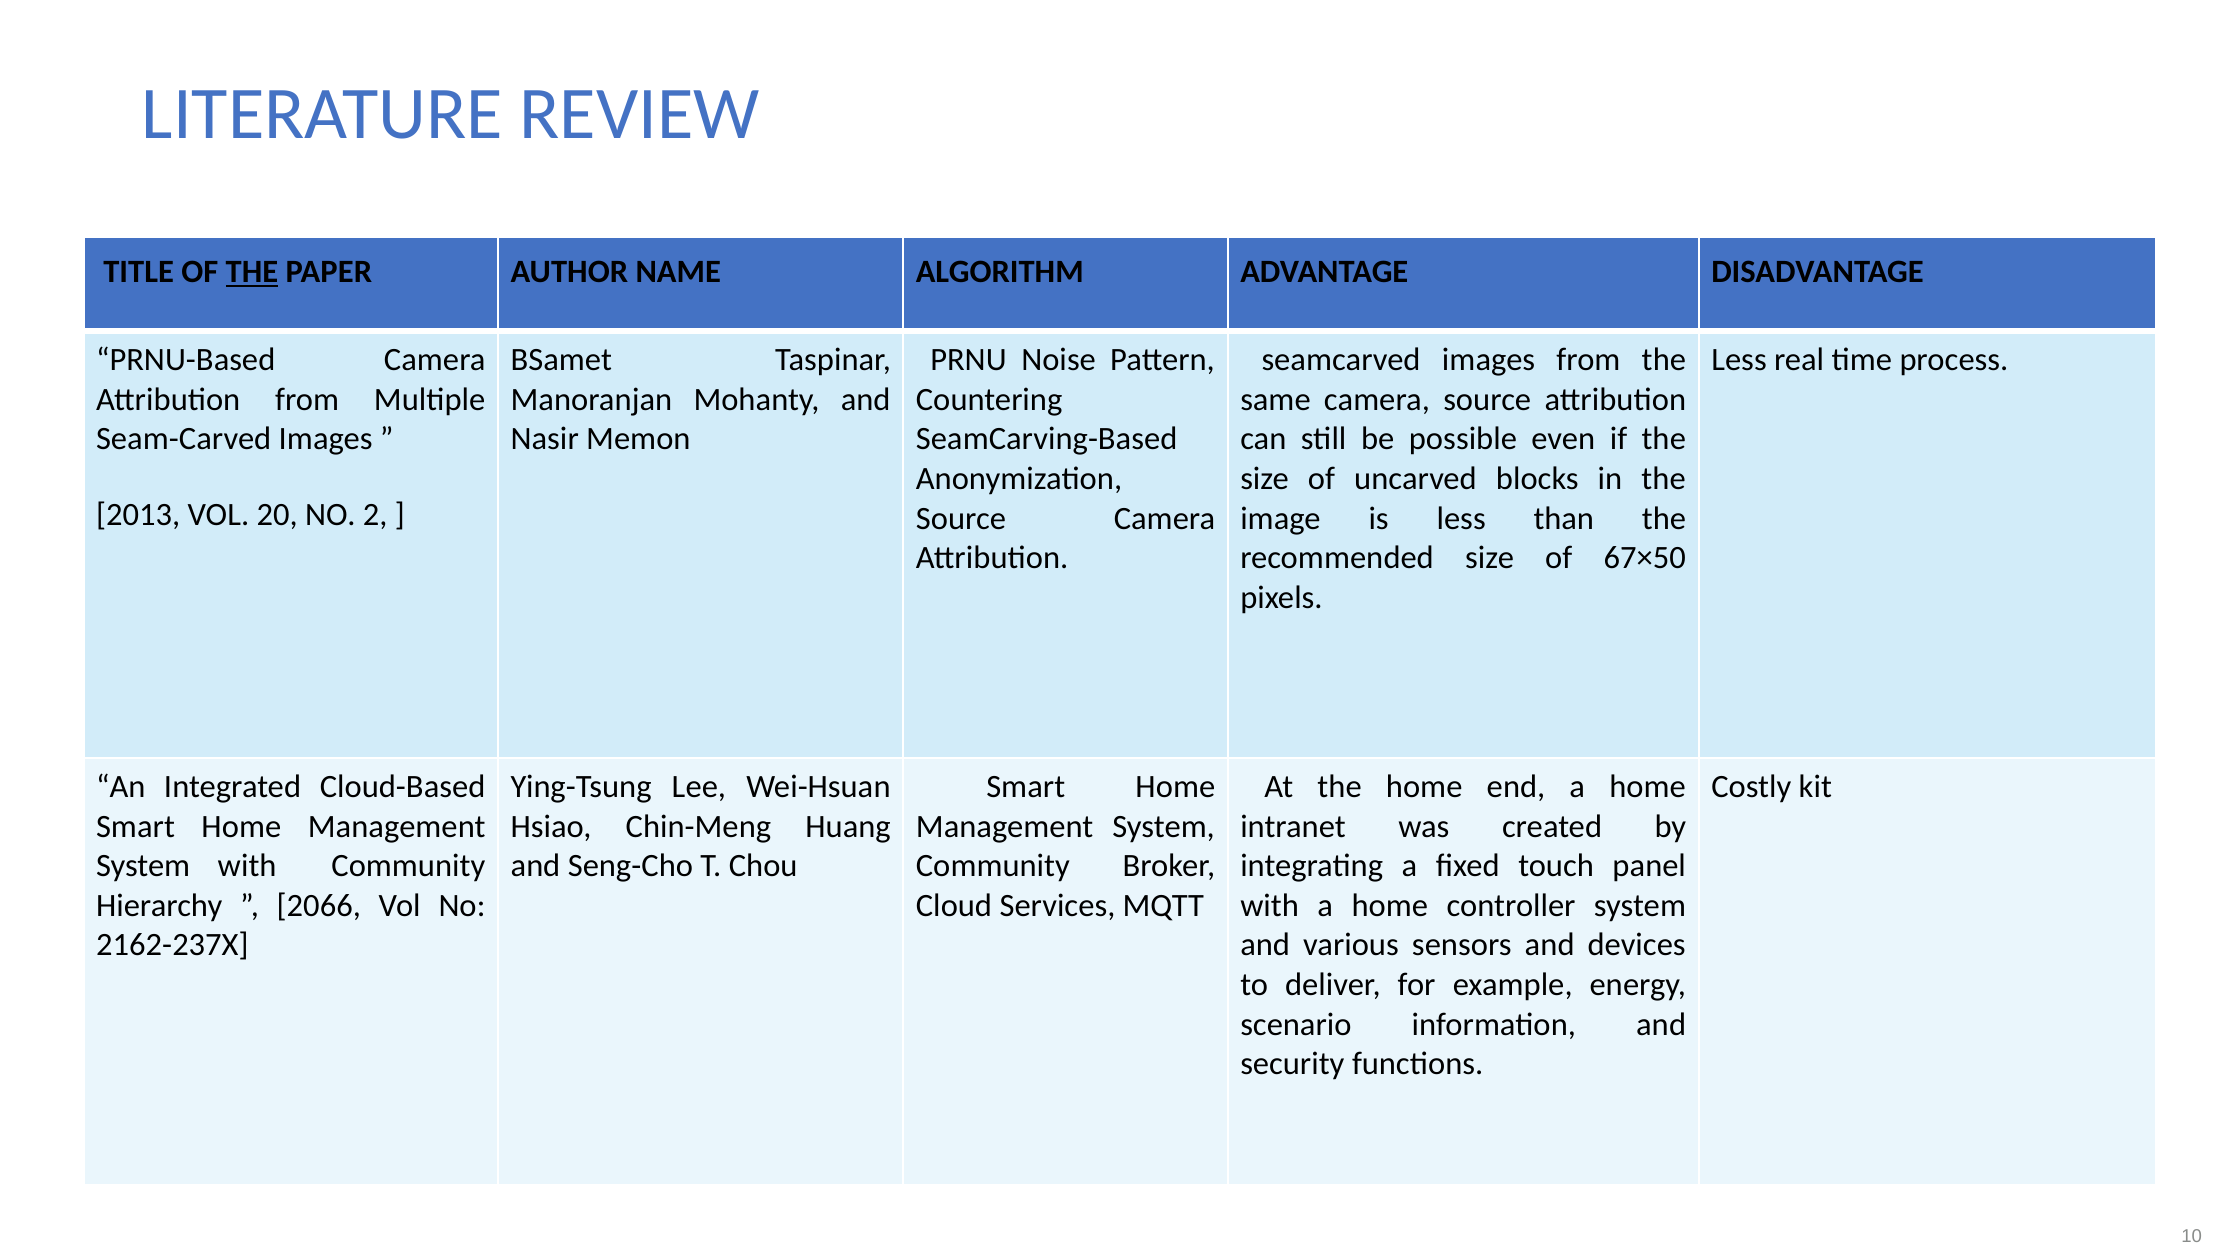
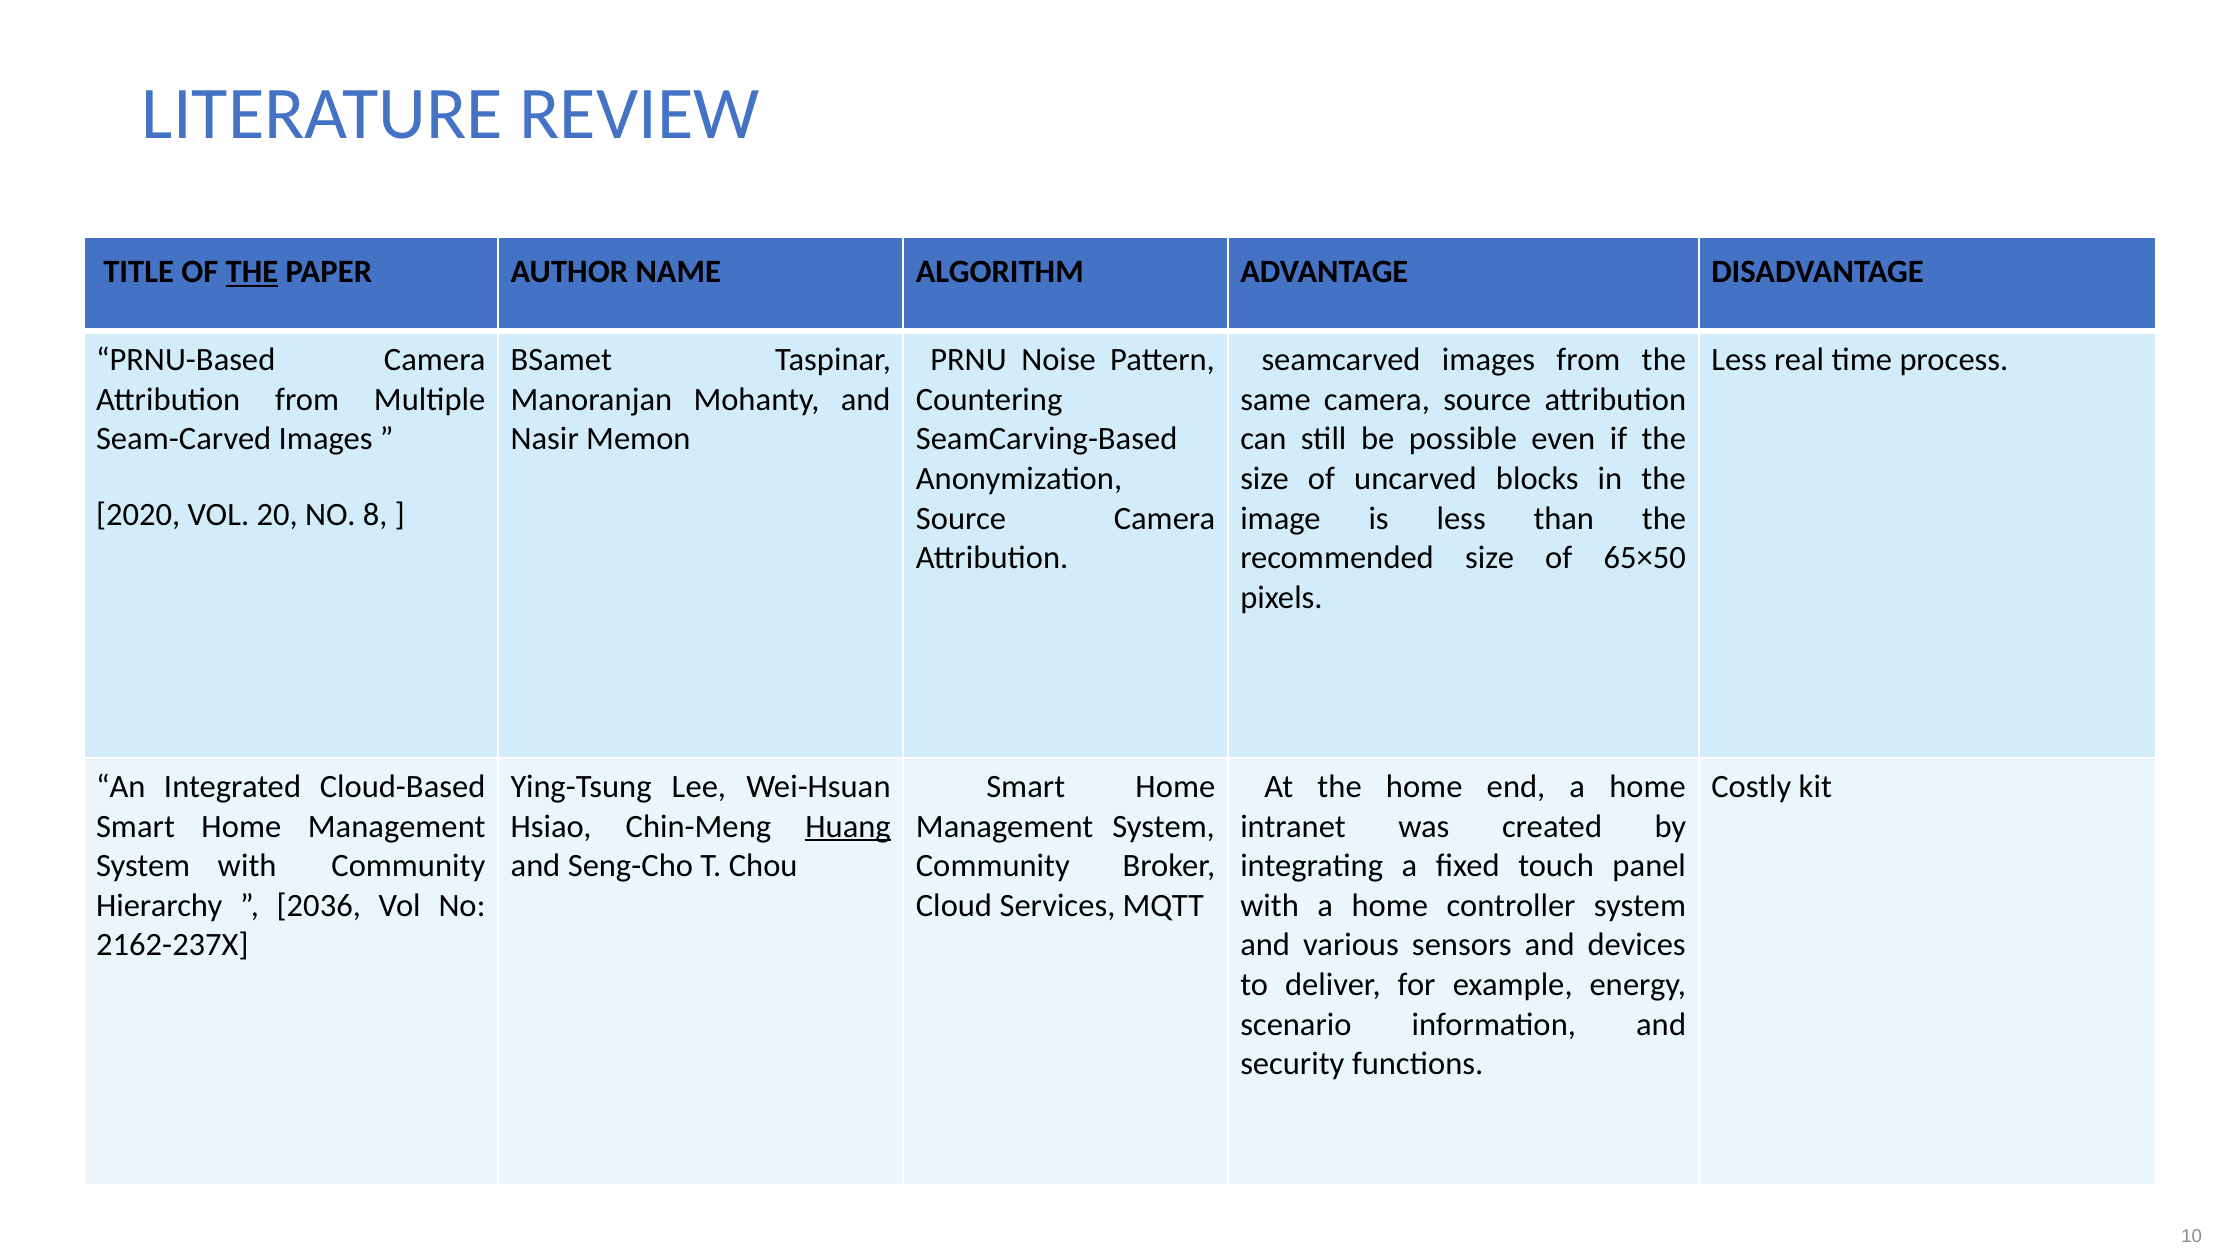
2013: 2013 -> 2020
2: 2 -> 8
67×50: 67×50 -> 65×50
Huang underline: none -> present
2066: 2066 -> 2036
